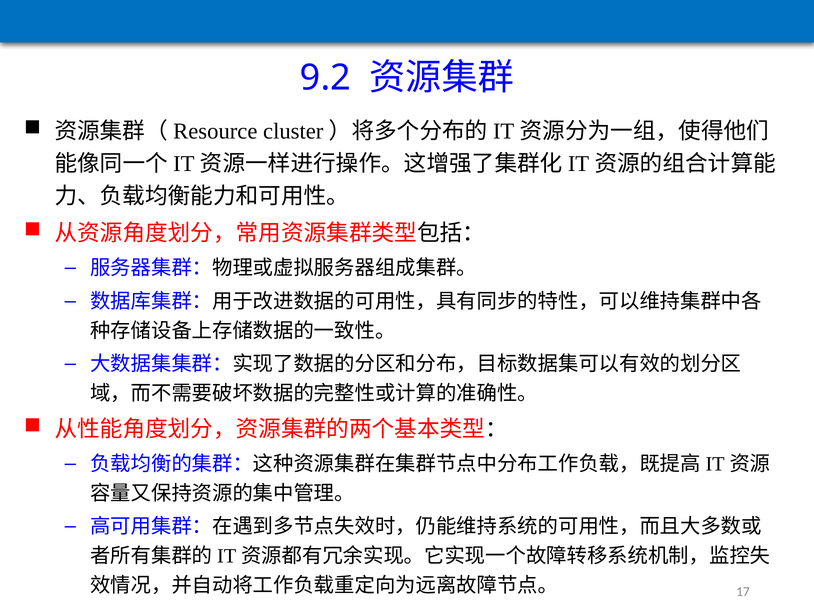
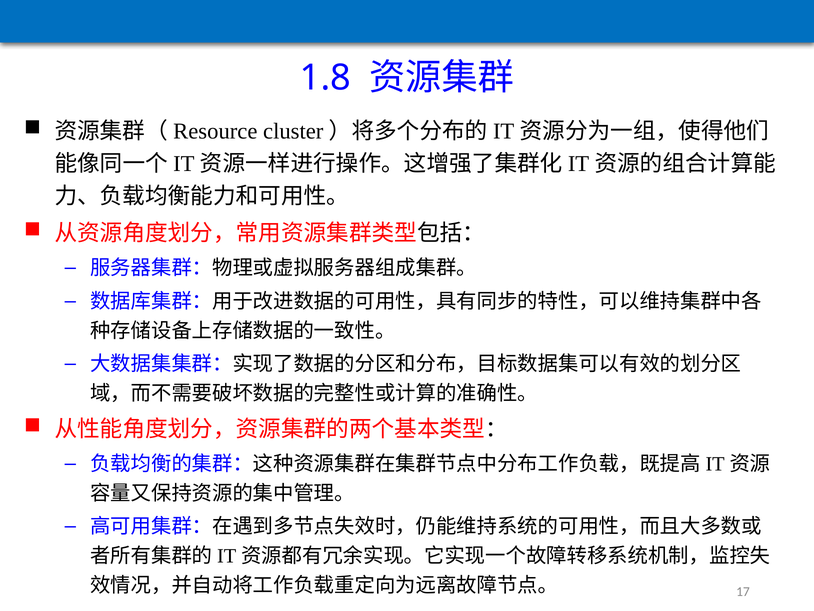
9.2: 9.2 -> 1.8
